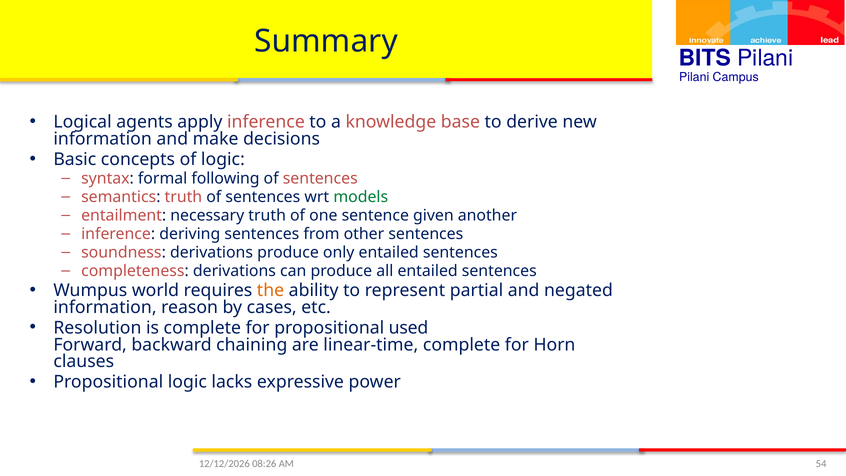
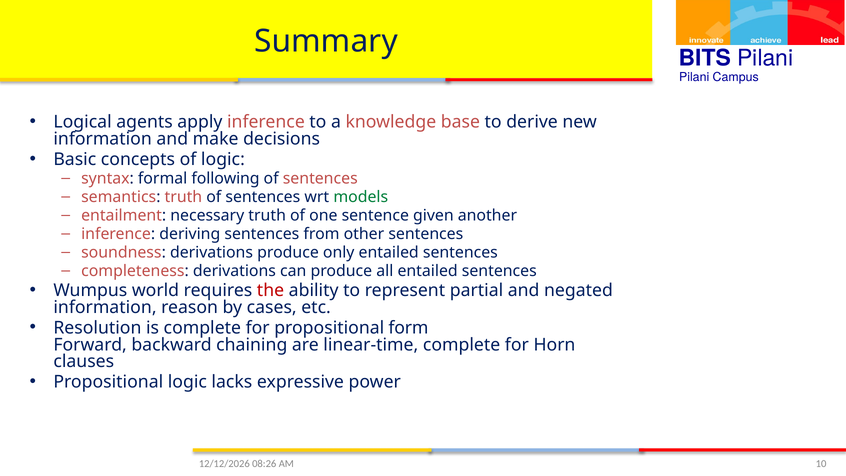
the colour: orange -> red
used: used -> form
54: 54 -> 10
